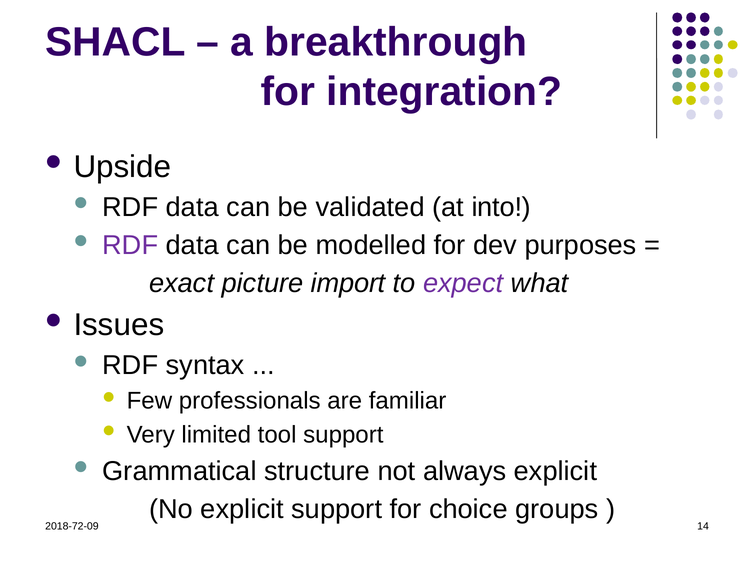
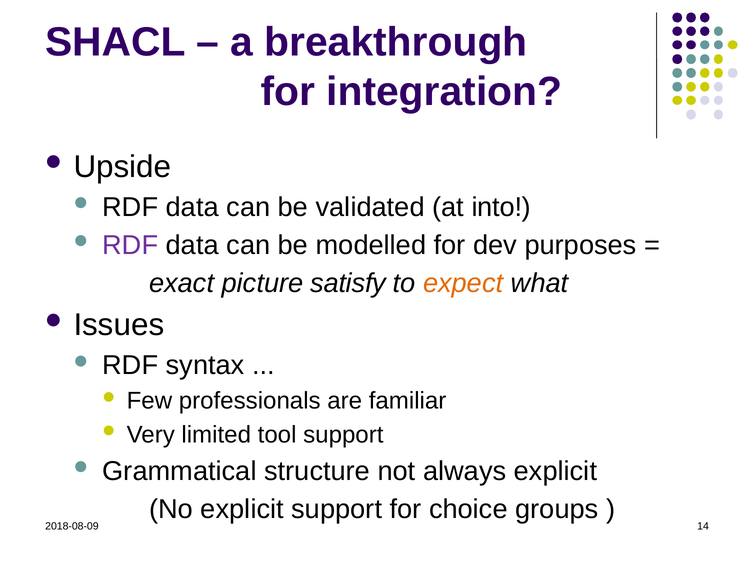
import: import -> satisfy
expect colour: purple -> orange
2018-72-09: 2018-72-09 -> 2018-08-09
